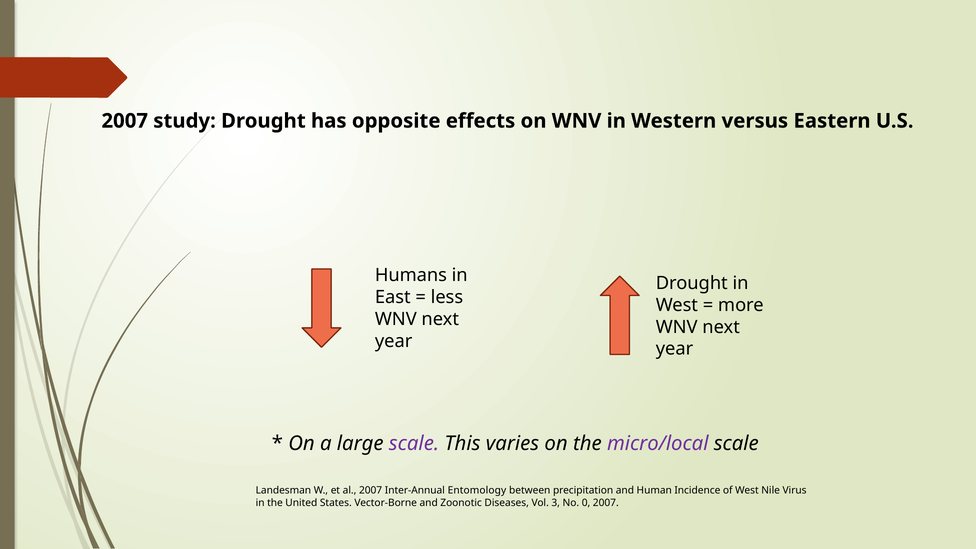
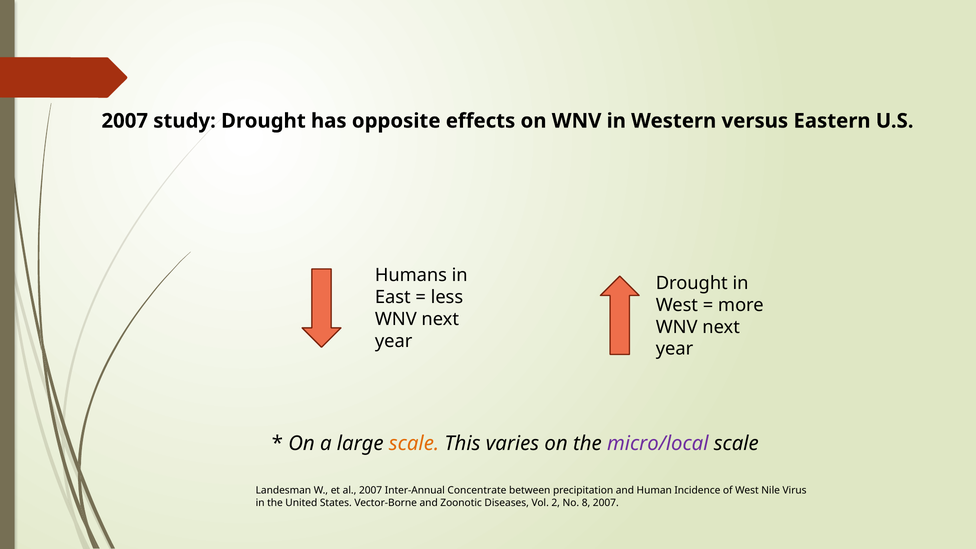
scale at (414, 443) colour: purple -> orange
Entomology: Entomology -> Concentrate
3: 3 -> 2
0: 0 -> 8
